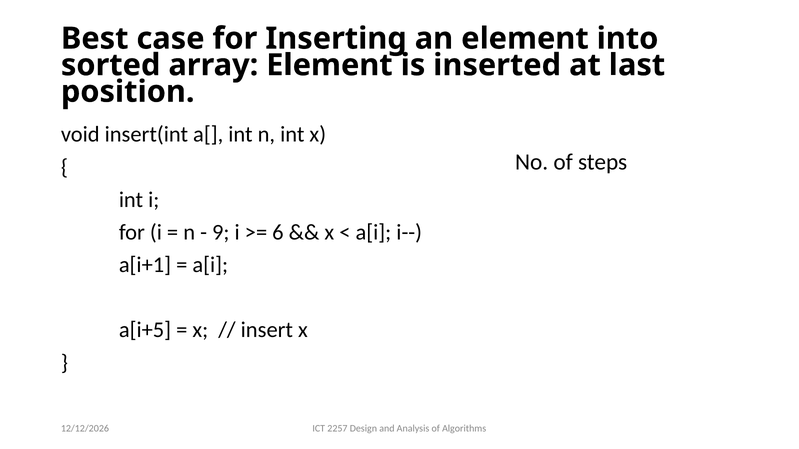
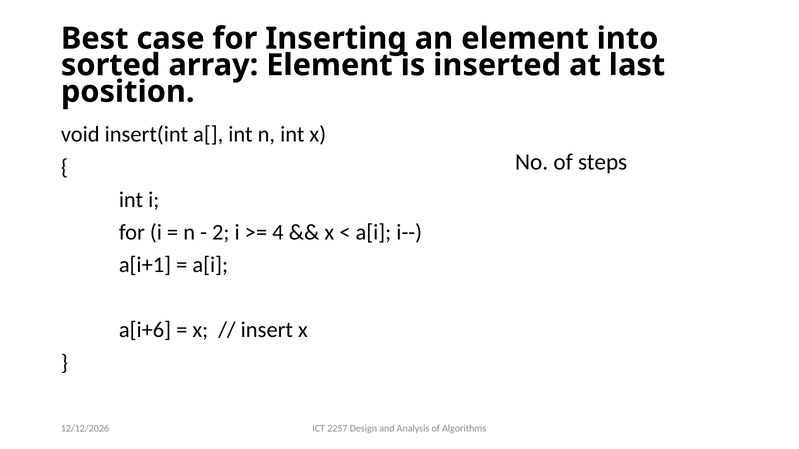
9: 9 -> 2
6: 6 -> 4
a[i+5: a[i+5 -> a[i+6
